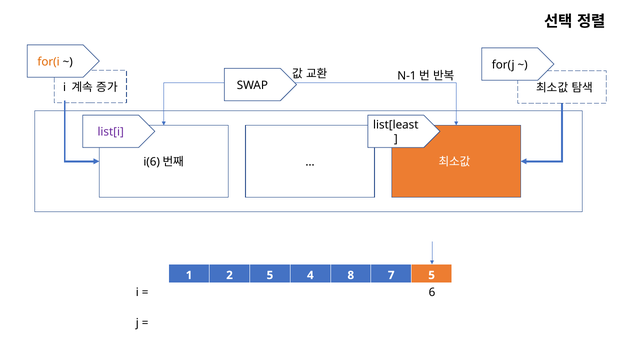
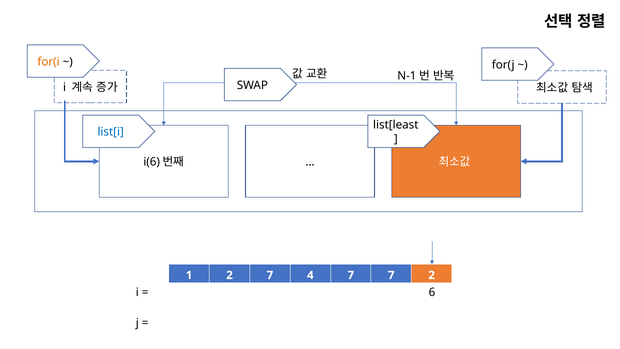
list[i colour: purple -> blue
2 5: 5 -> 7
4 8: 8 -> 7
7 5: 5 -> 2
